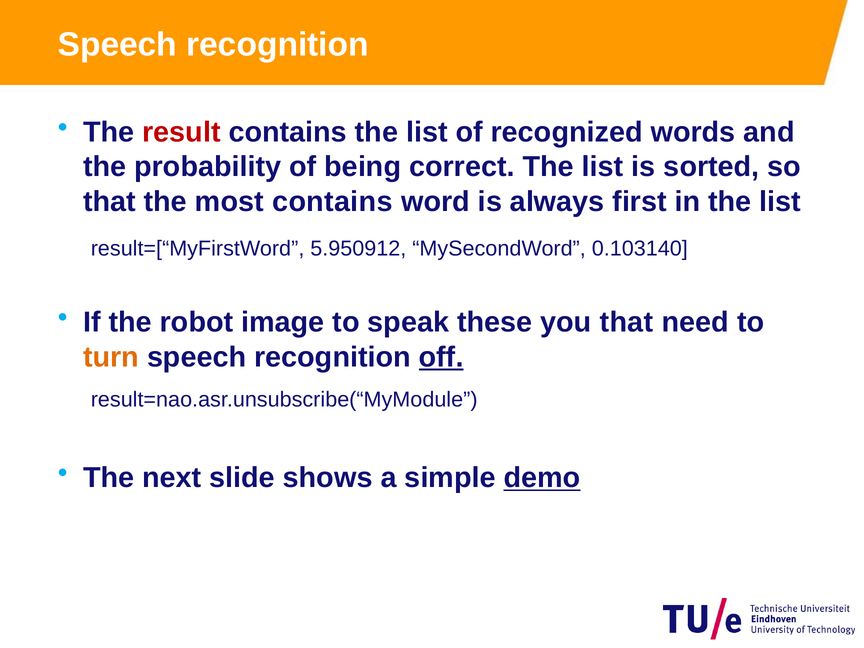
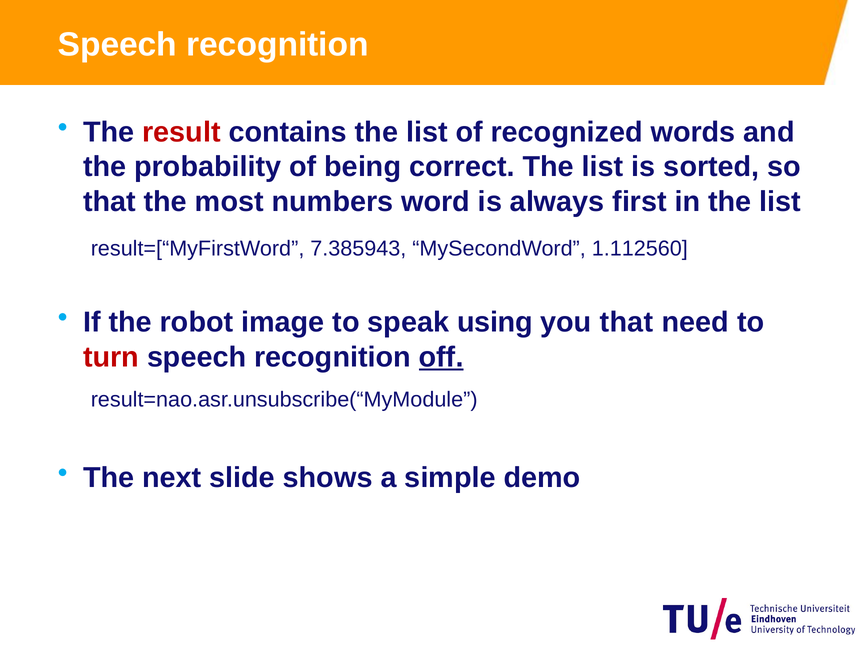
most contains: contains -> numbers
5.950912: 5.950912 -> 7.385943
0.103140: 0.103140 -> 1.112560
these: these -> using
turn colour: orange -> red
demo underline: present -> none
